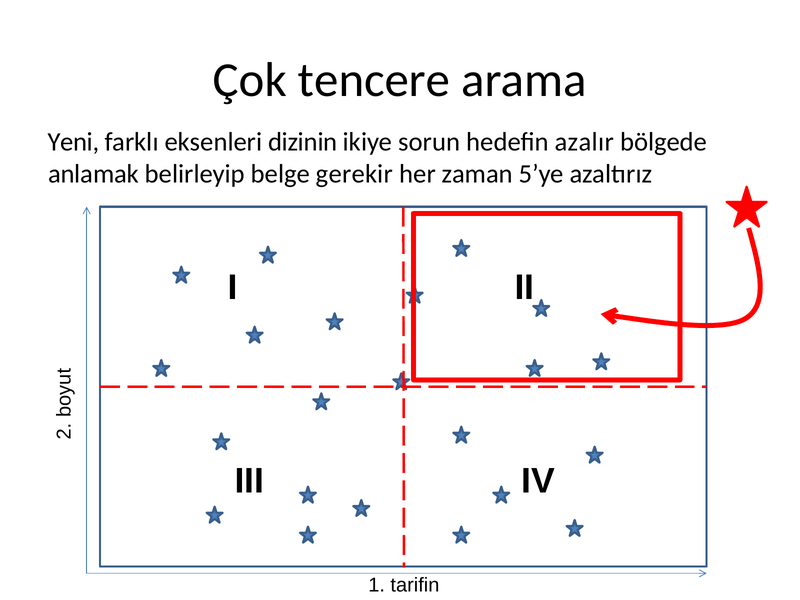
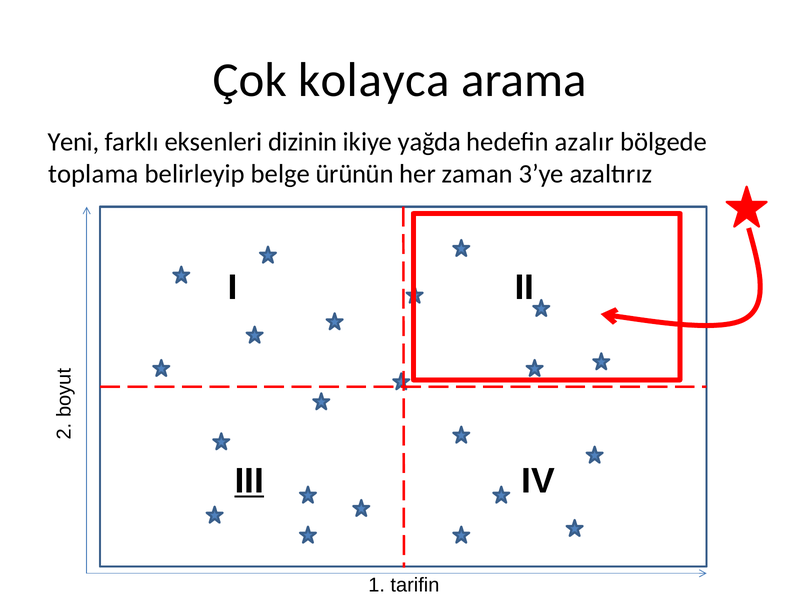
tencere: tencere -> kolayca
sorun: sorun -> yağda
anlamak: anlamak -> toplama
gerekir: gerekir -> ürünün
5’ye: 5’ye -> 3’ye
III underline: none -> present
